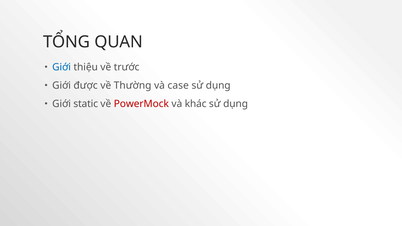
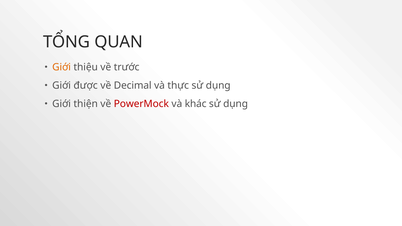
Giới at (62, 67) colour: blue -> orange
Thường: Thường -> Decimal
case: case -> thực
static: static -> thiện
